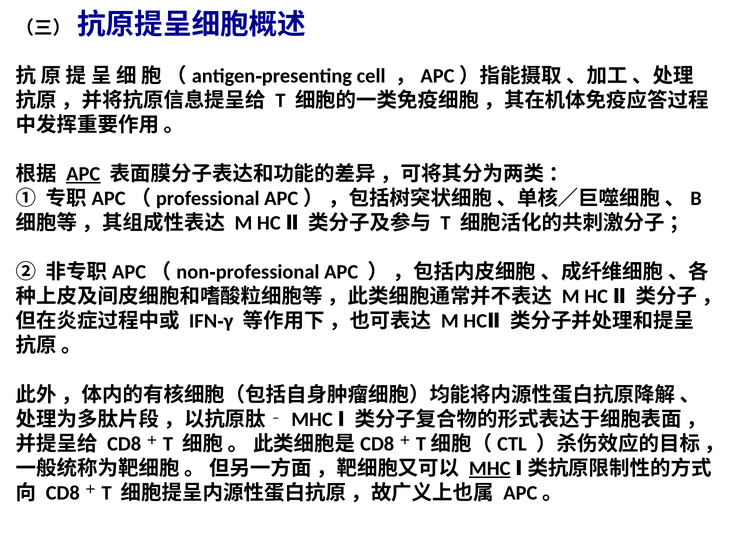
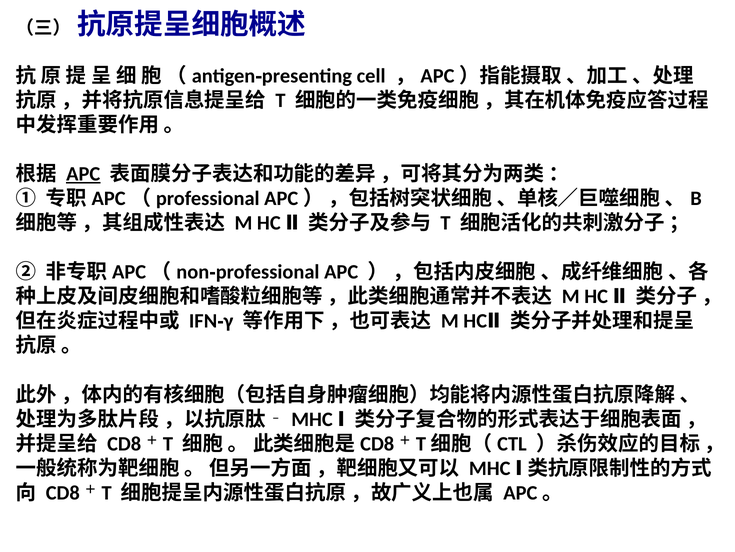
MHC underline: present -> none
